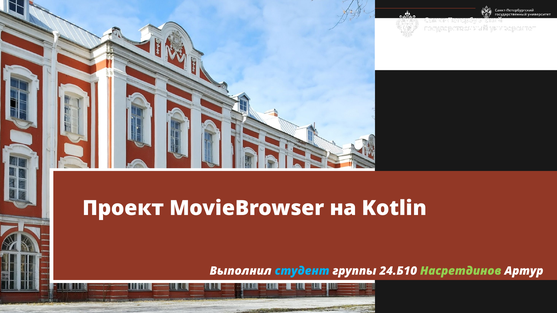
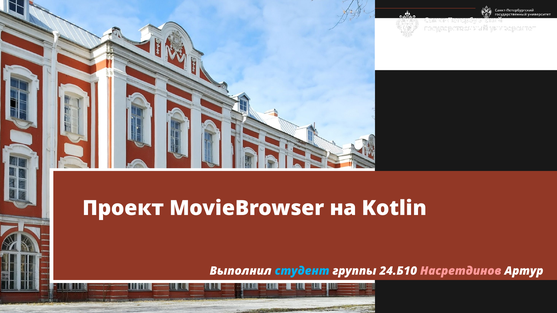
Насретдинов colour: light green -> pink
